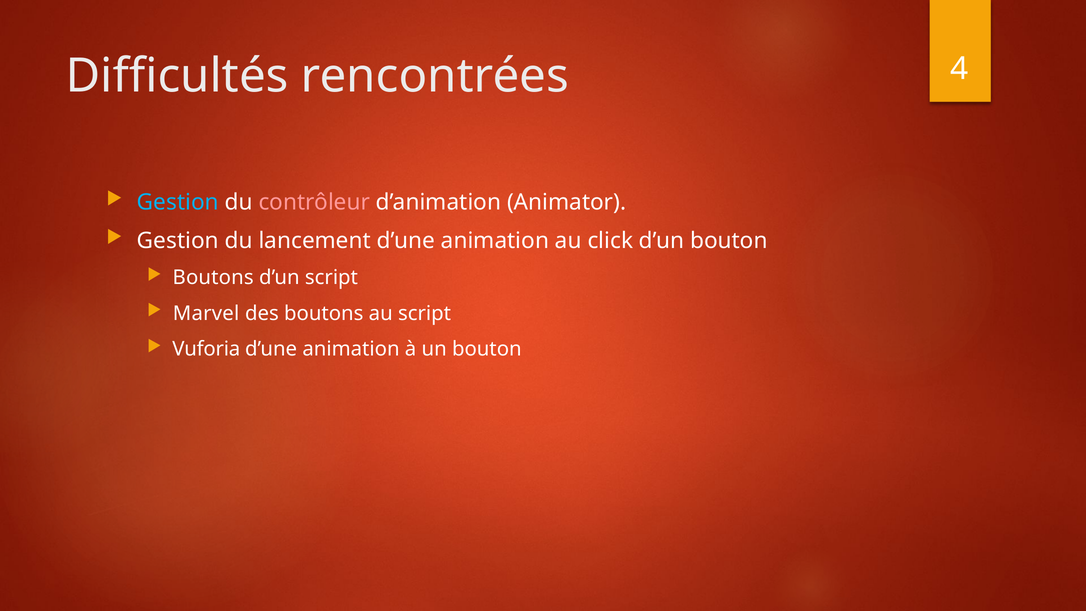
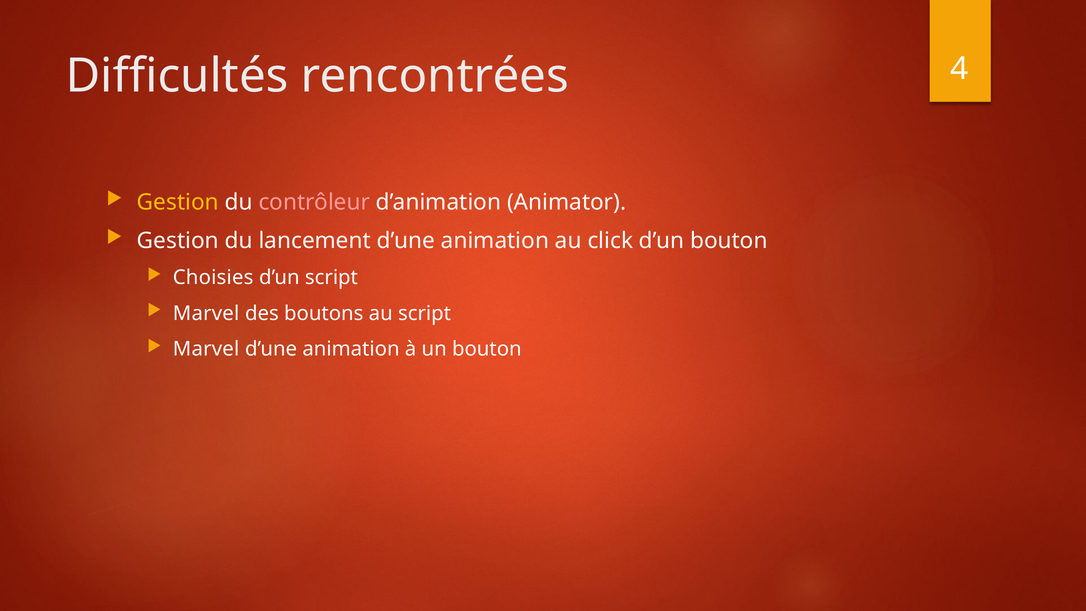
Gestion at (178, 202) colour: light blue -> yellow
Boutons at (213, 278): Boutons -> Choisies
Vuforia at (206, 349): Vuforia -> Marvel
